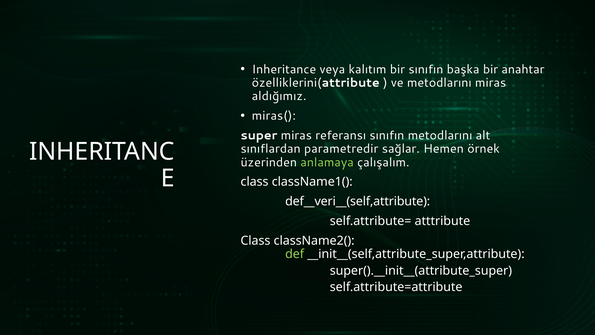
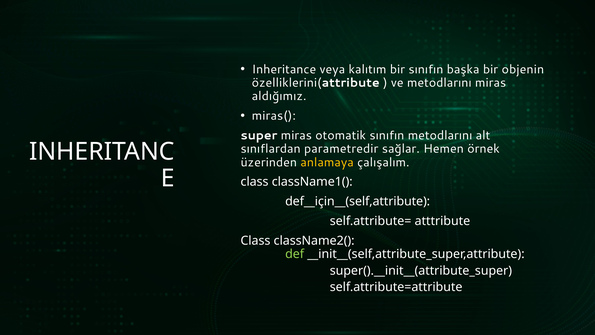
anahtar: anahtar -> objenin
referansı: referansı -> otomatik
anlamaya colour: light green -> yellow
def__veri__(self,attribute: def__veri__(self,attribute -> def__için__(self,attribute
